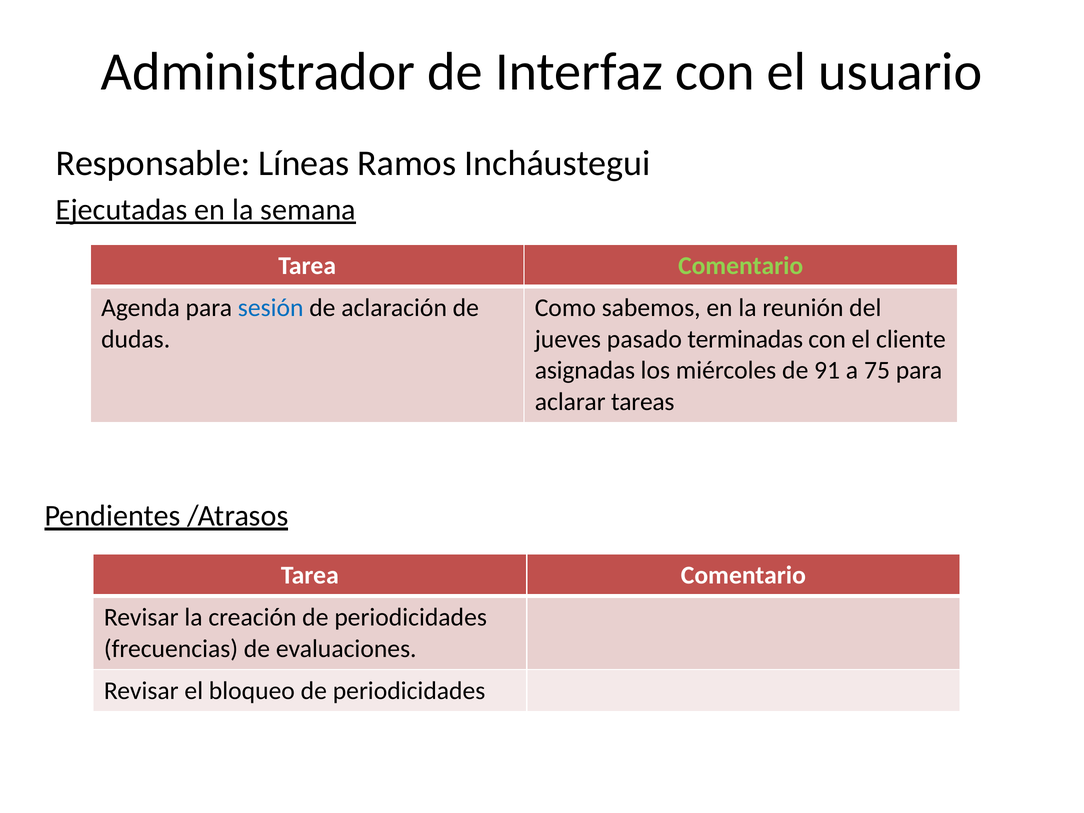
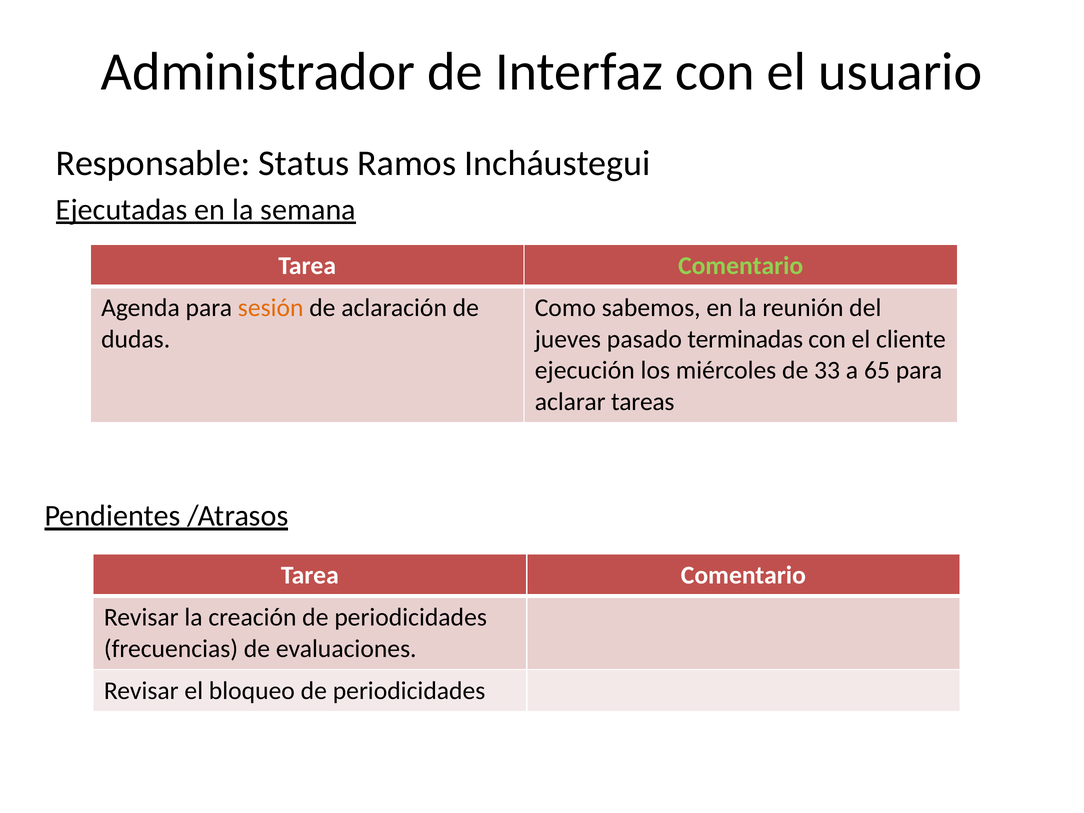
Líneas: Líneas -> Status
sesión colour: blue -> orange
asignadas: asignadas -> ejecución
91: 91 -> 33
75: 75 -> 65
